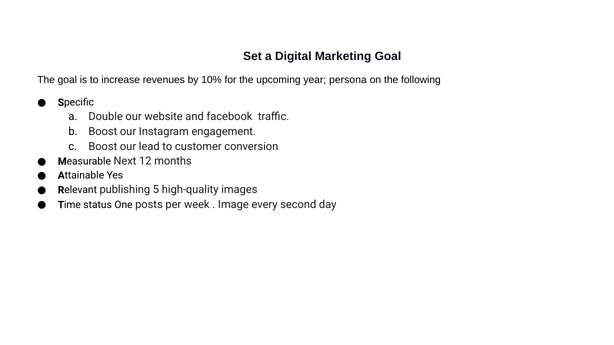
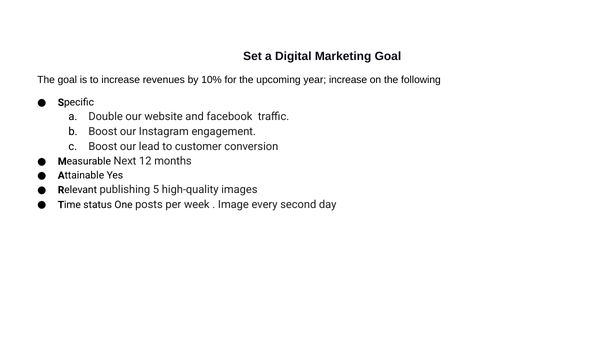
year persona: persona -> increase
